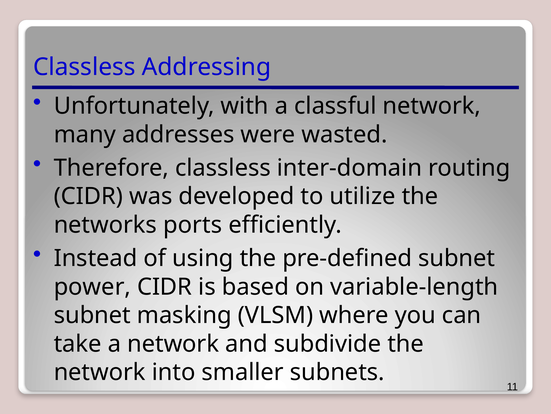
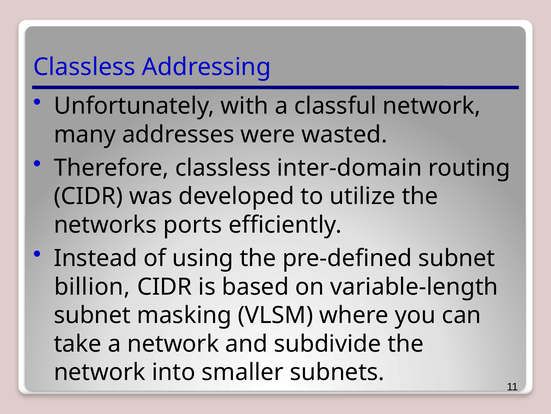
power: power -> billion
